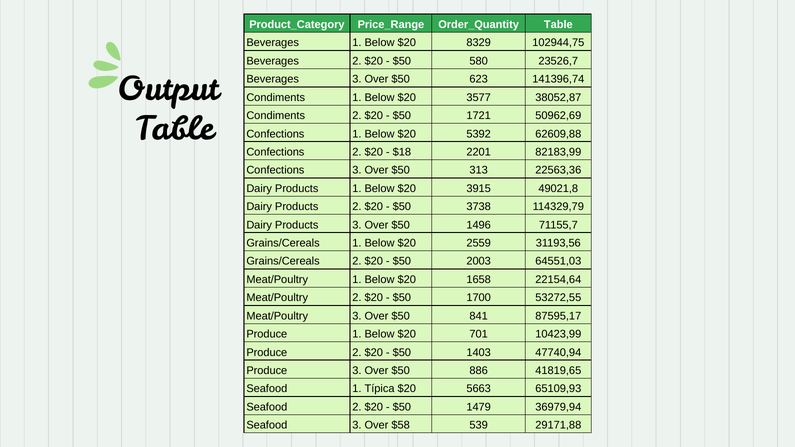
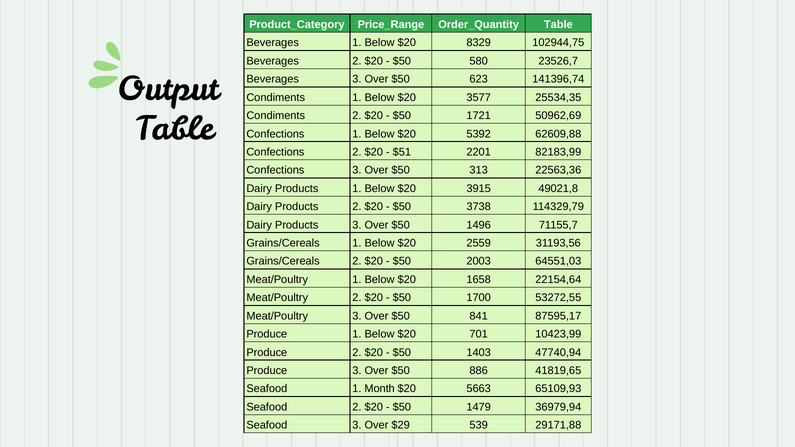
38052,87: 38052,87 -> 25534,35
$18: $18 -> $51
Típica: Típica -> Month
$58: $58 -> $29
